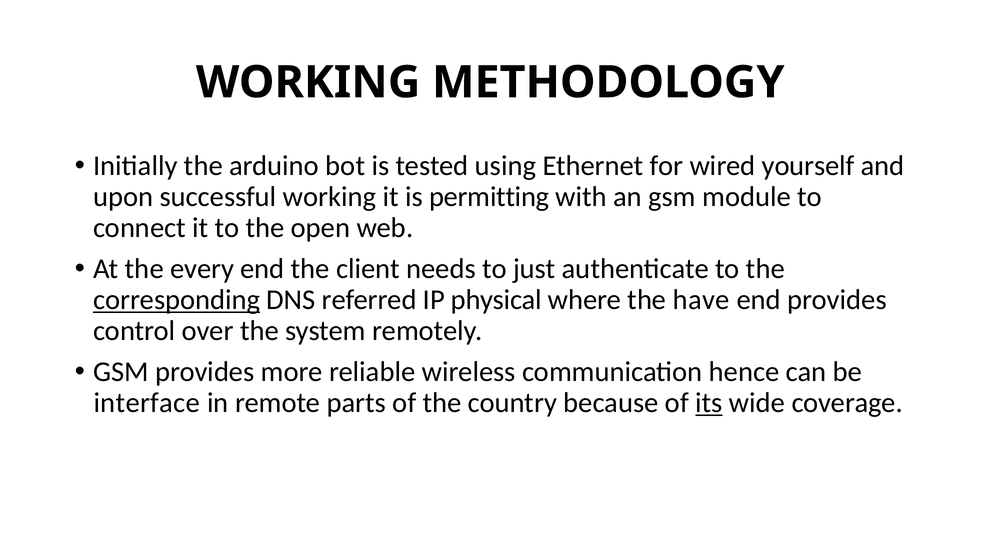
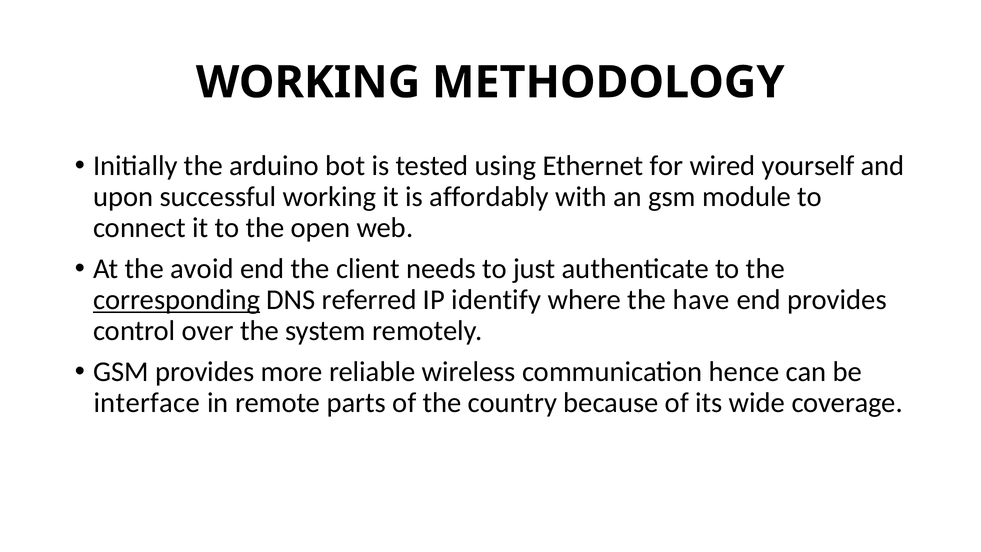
permitting: permitting -> affordably
every: every -> avoid
physical: physical -> identify
its underline: present -> none
